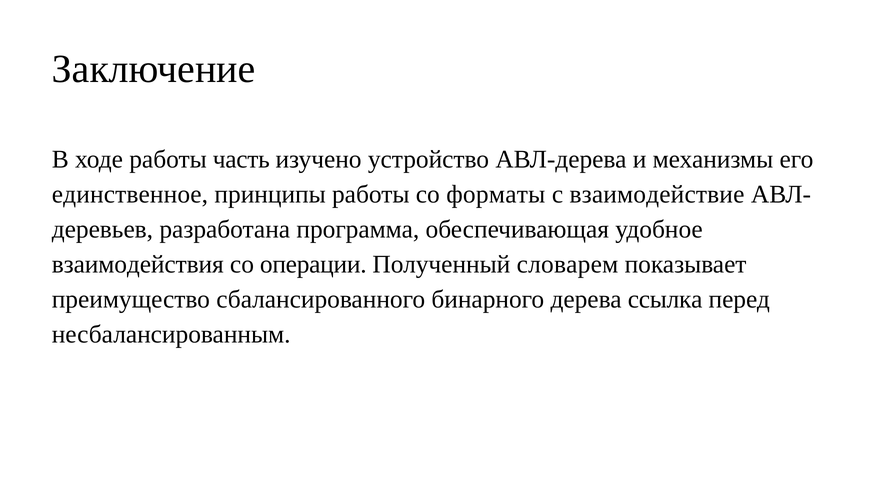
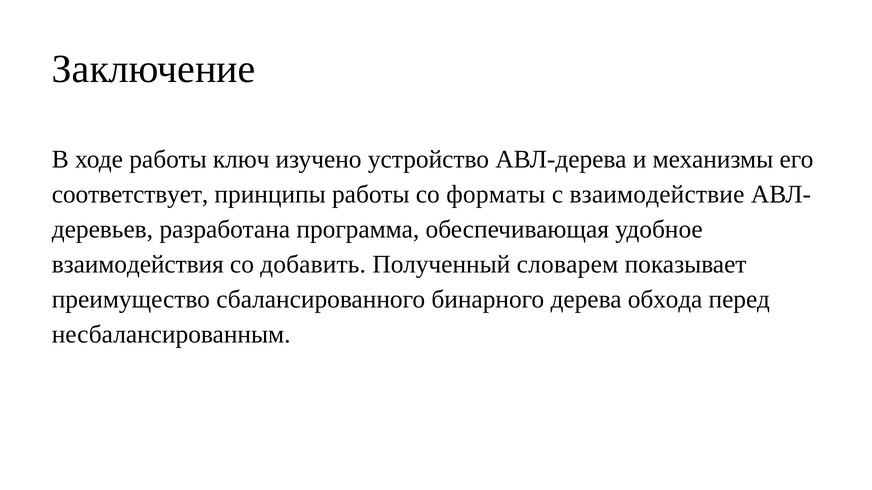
часть: часть -> ключ
единственное: единственное -> соответствует
операции: операции -> добавить
ссылка: ссылка -> обхода
